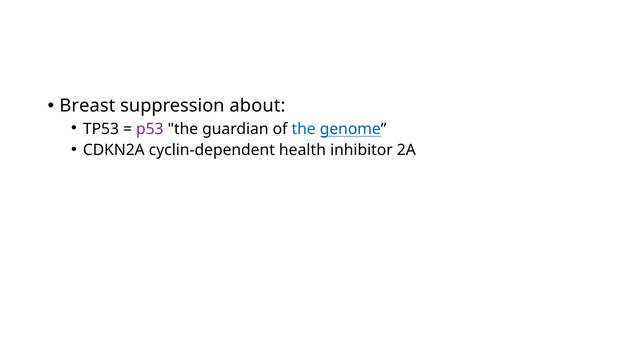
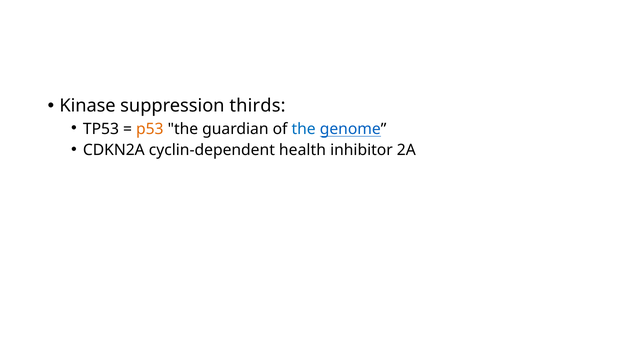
Breast: Breast -> Kinase
about: about -> thirds
p53 colour: purple -> orange
